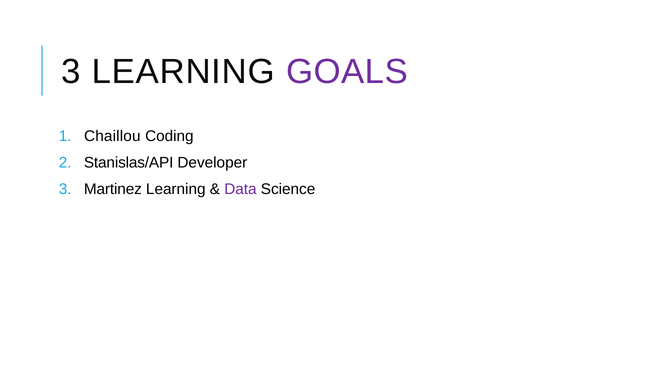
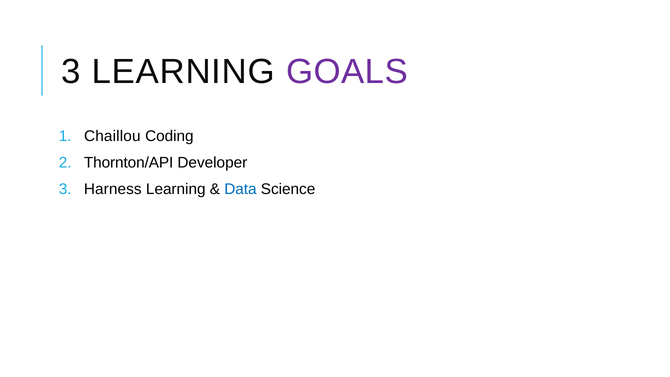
Stanislas/API: Stanislas/API -> Thornton/API
Martinez: Martinez -> Harness
Data colour: purple -> blue
